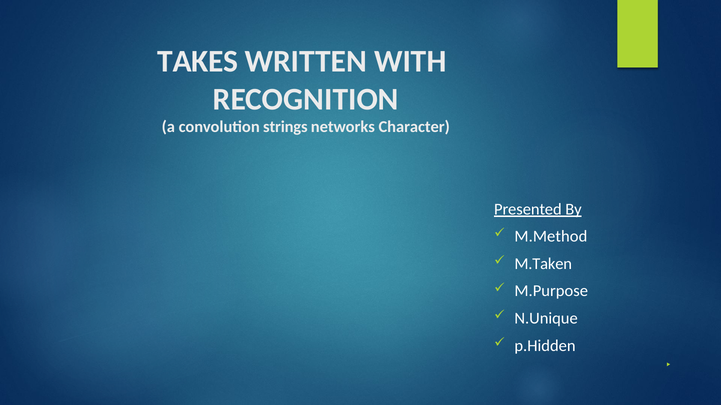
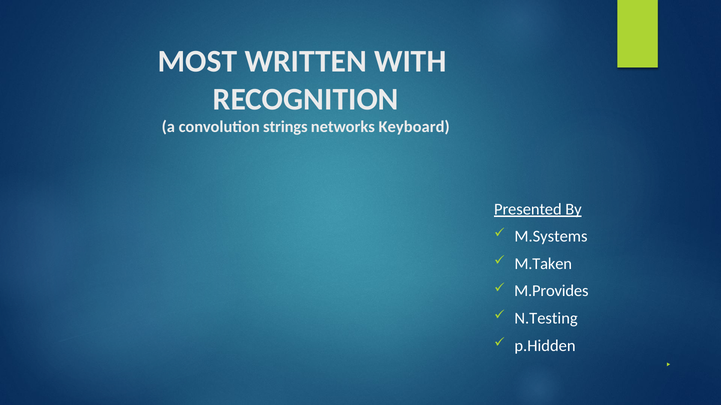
TAKES: TAKES -> MOST
Character: Character -> Keyboard
M.Method: M.Method -> M.Systems
M.Purpose: M.Purpose -> M.Provides
N.Unique: N.Unique -> N.Testing
